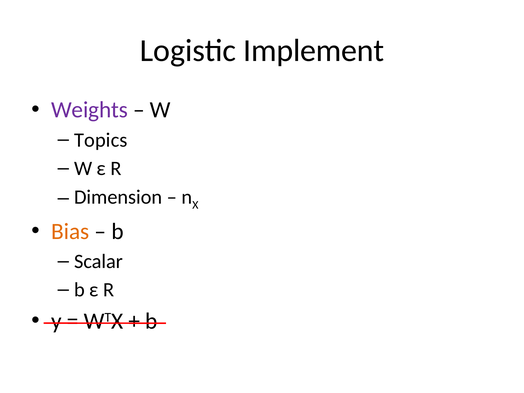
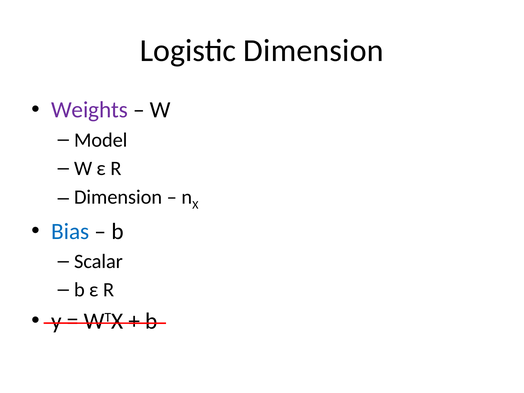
Logistic Implement: Implement -> Dimension
Topics: Topics -> Model
Bias colour: orange -> blue
